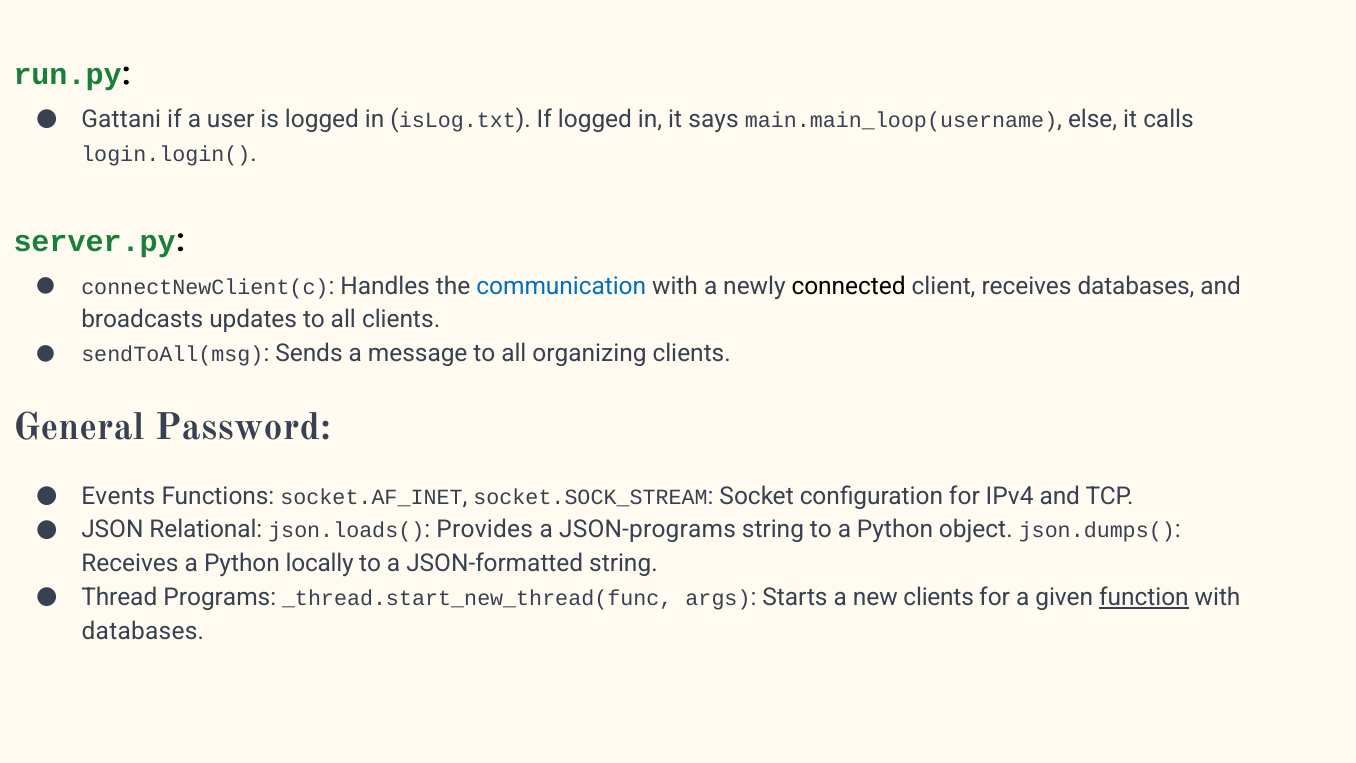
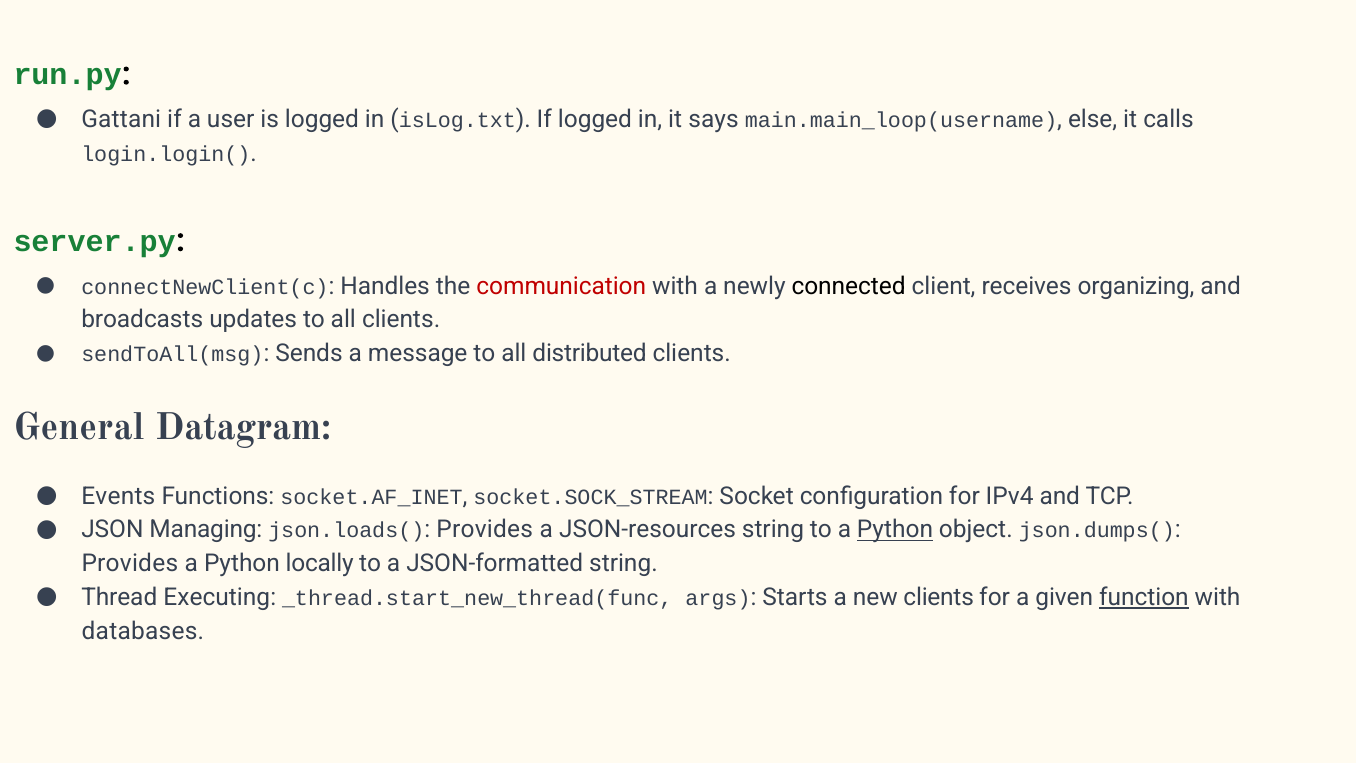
communication colour: blue -> red
receives databases: databases -> organizing
organizing: organizing -> distributed
Password: Password -> Datagram
Relational: Relational -> Managing
JSON-programs: JSON-programs -> JSON-resources
Python at (895, 530) underline: none -> present
Receives at (130, 563): Receives -> Provides
Programs: Programs -> Executing
